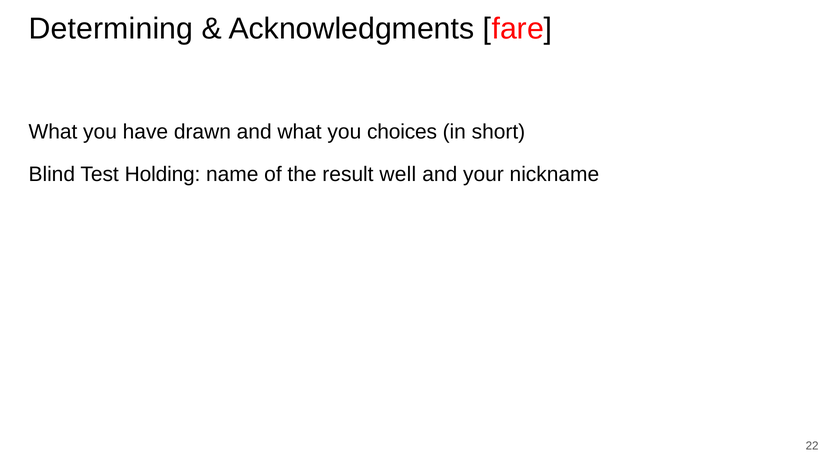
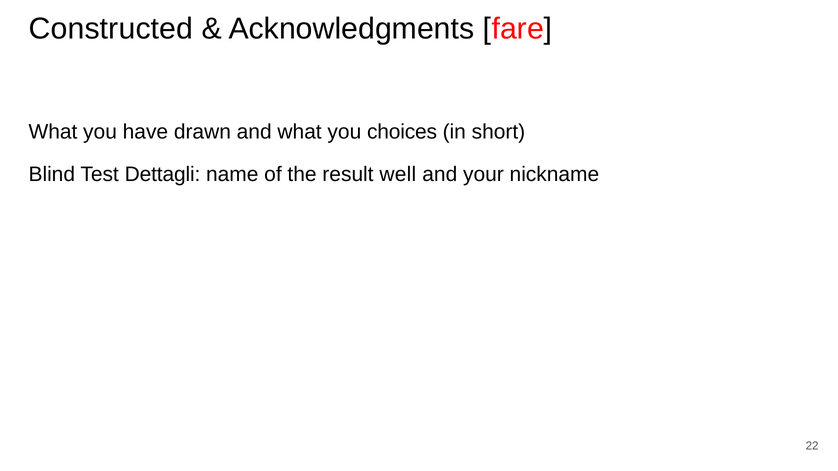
Determining: Determining -> Constructed
Holding: Holding -> Dettagli
